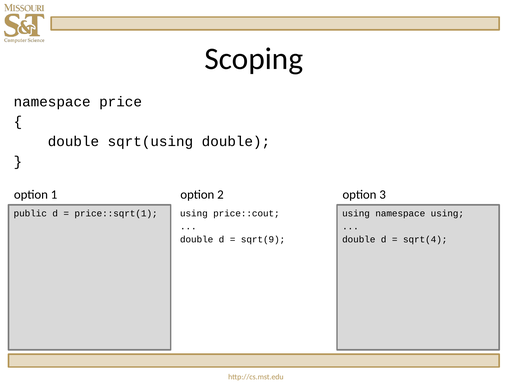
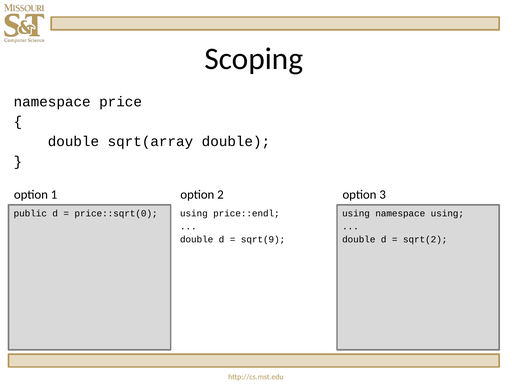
sqrt(using: sqrt(using -> sqrt(array
price::sqrt(1: price::sqrt(1 -> price::sqrt(0
price::cout: price::cout -> price::endl
sqrt(4: sqrt(4 -> sqrt(2
